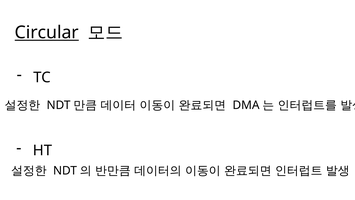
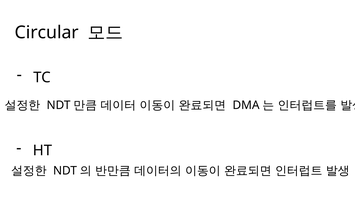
Circular underline: present -> none
